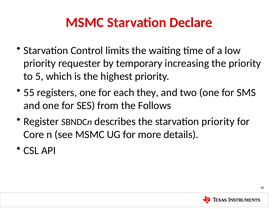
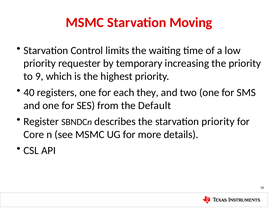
Declare: Declare -> Moving
5: 5 -> 9
55: 55 -> 40
Follows: Follows -> Default
